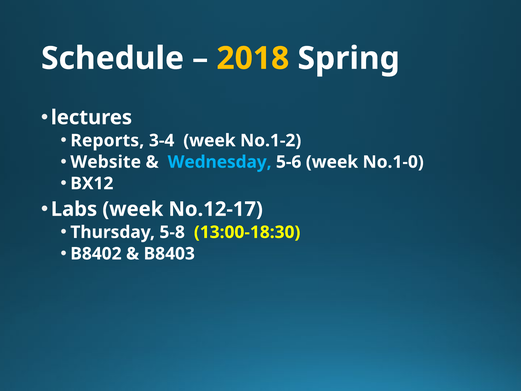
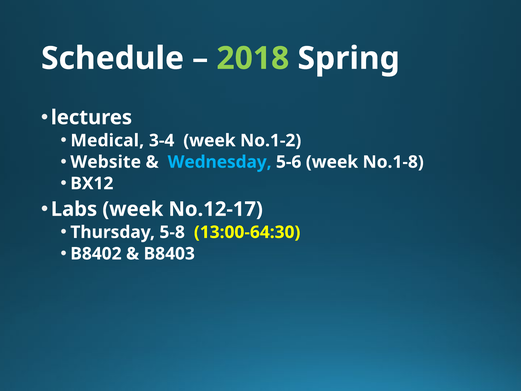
2018 colour: yellow -> light green
Reports: Reports -> Medical
No.1-0: No.1-0 -> No.1-8
13:00-18:30: 13:00-18:30 -> 13:00-64:30
